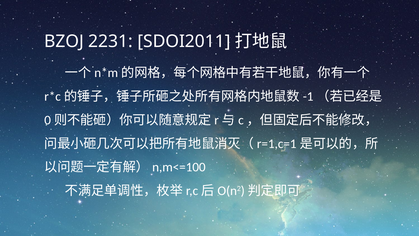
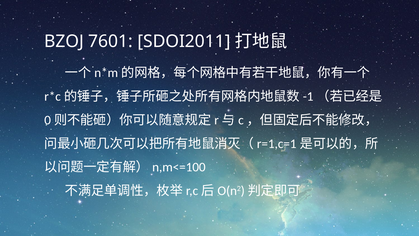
2231: 2231 -> 7601
